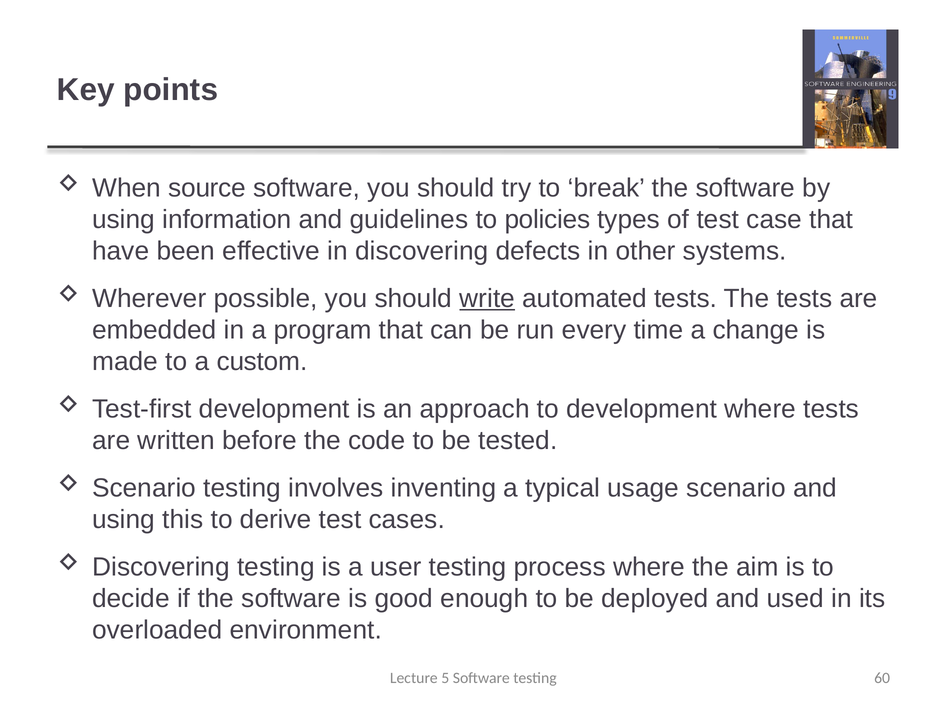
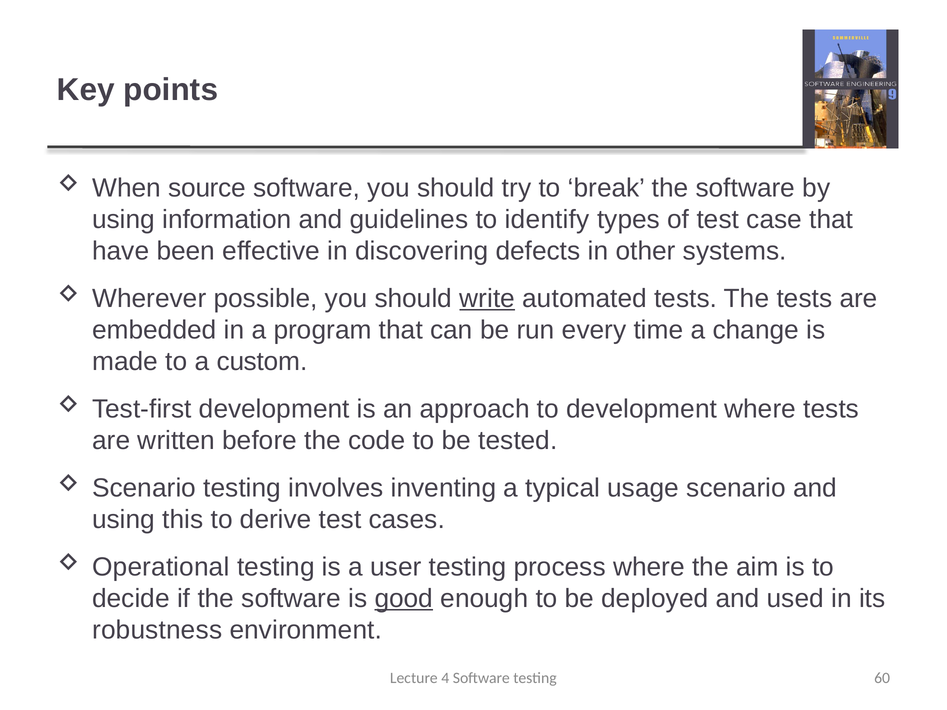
policies: policies -> identify
Discovering at (161, 567): Discovering -> Operational
good underline: none -> present
overloaded: overloaded -> robustness
5: 5 -> 4
